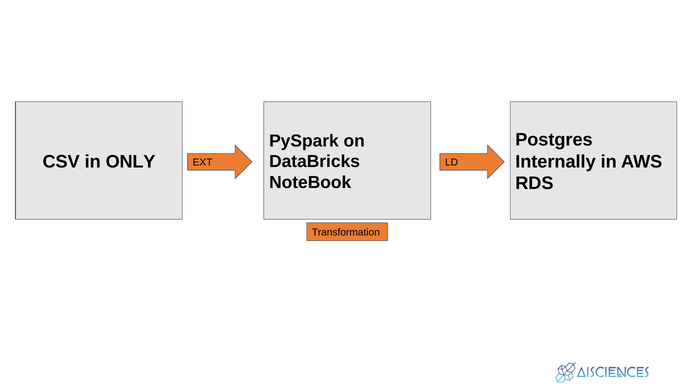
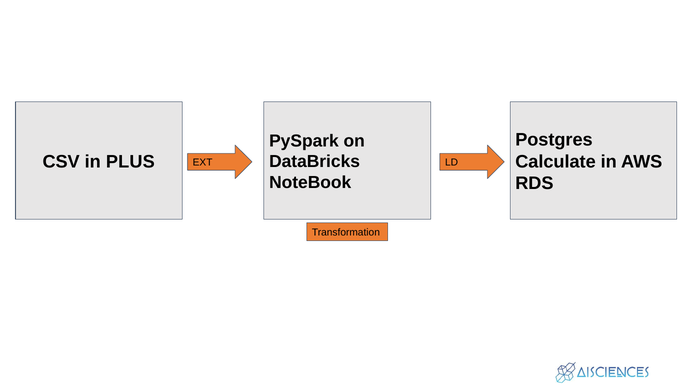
ONLY: ONLY -> PLUS
Internally: Internally -> Calculate
